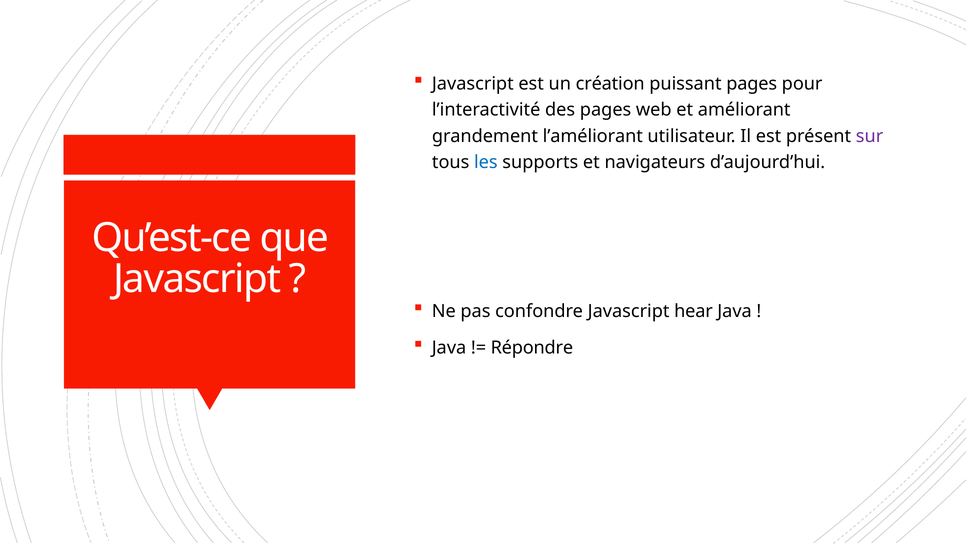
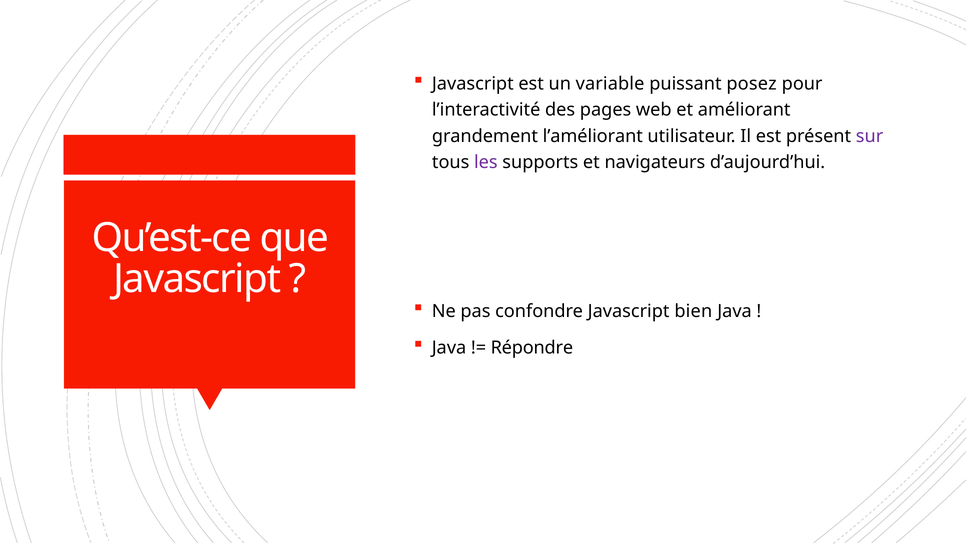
création: création -> variable
puissant pages: pages -> posez
les colour: blue -> purple
hear: hear -> bien
